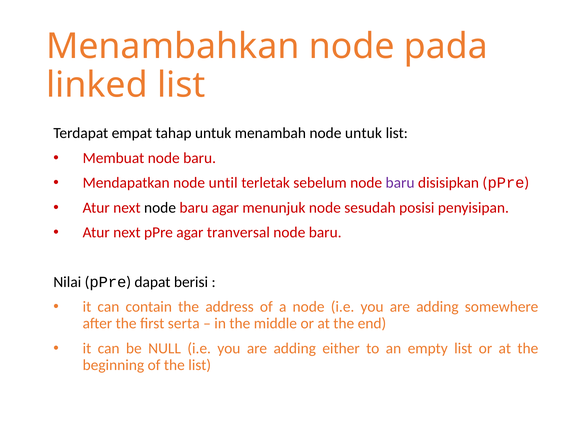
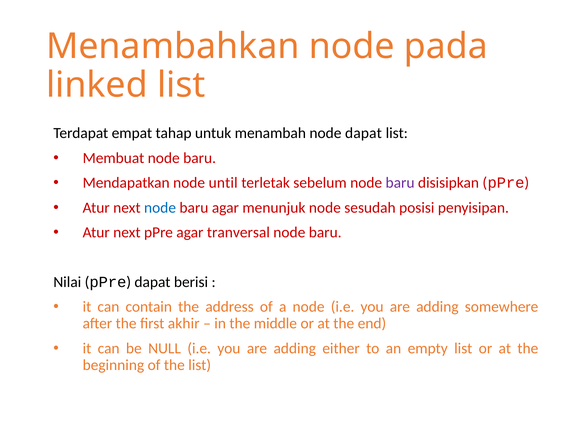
node untuk: untuk -> dapat
node at (160, 207) colour: black -> blue
serta: serta -> akhir
